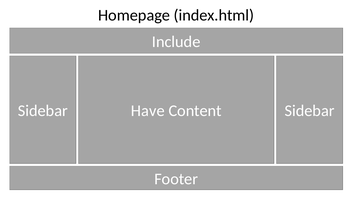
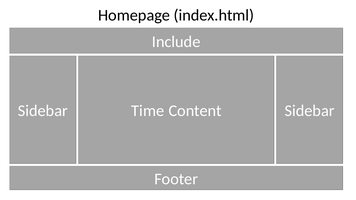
Have: Have -> Time
